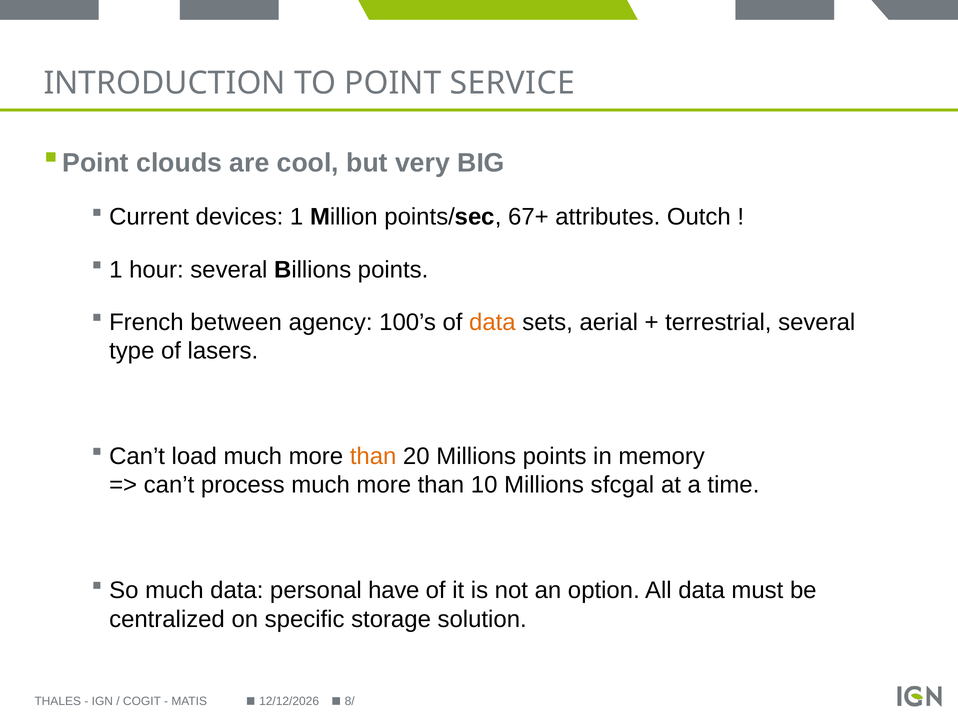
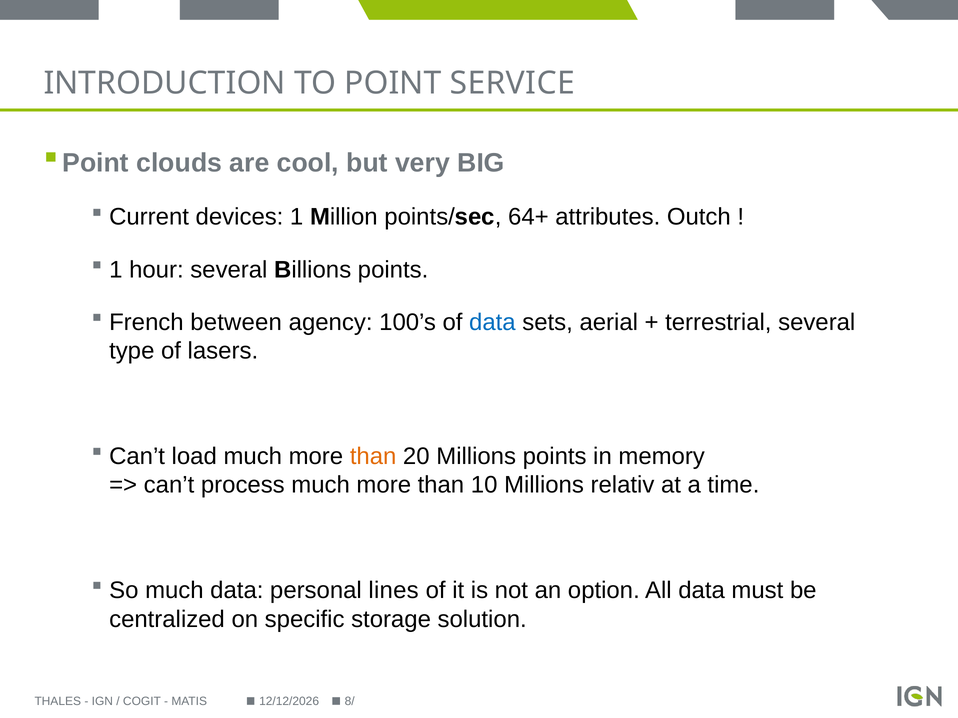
67+: 67+ -> 64+
data at (492, 323) colour: orange -> blue
sfcgal: sfcgal -> relativ
have: have -> lines
